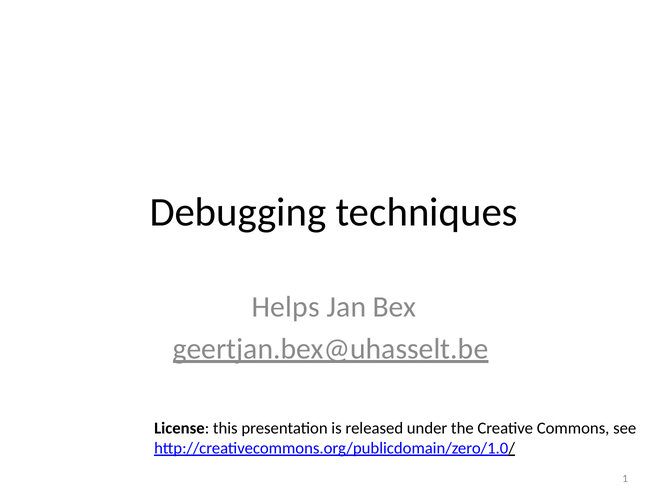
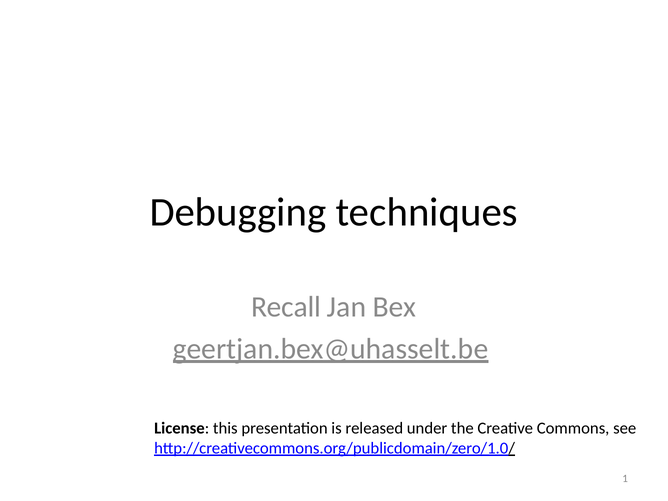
Helps: Helps -> Recall
